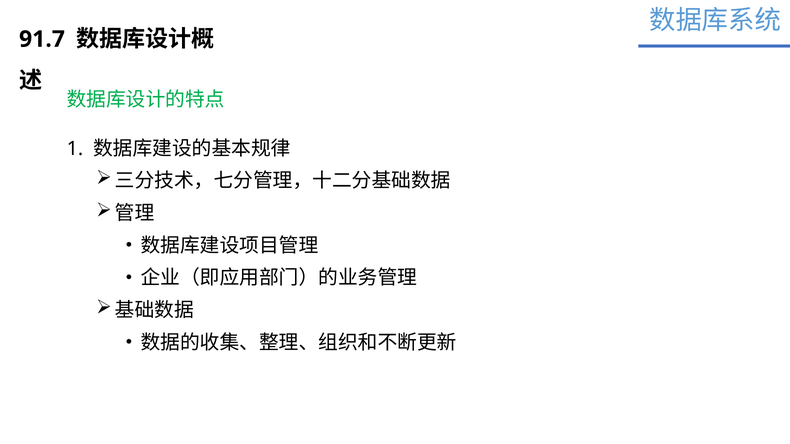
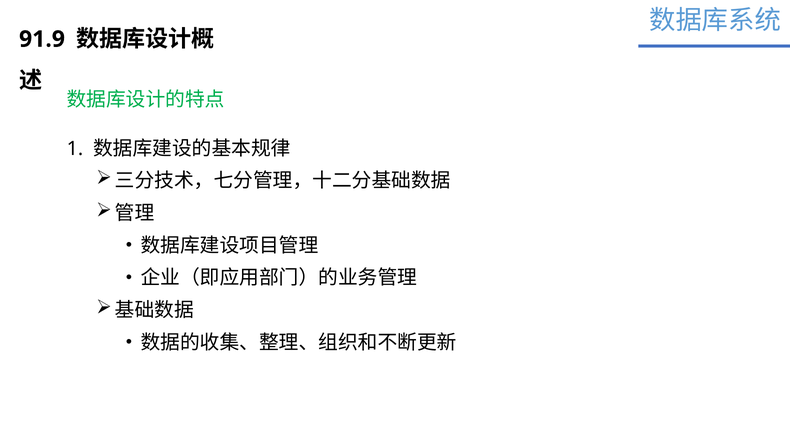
91.7: 91.7 -> 91.9
